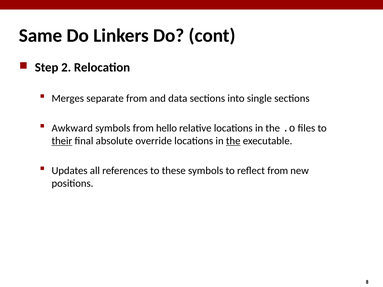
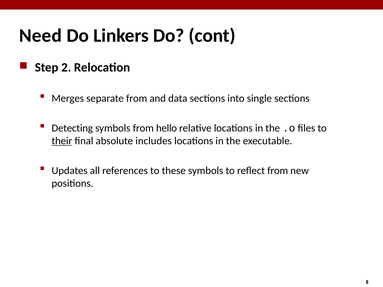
Same: Same -> Need
Awkward: Awkward -> Detecting
override: override -> includes
the at (233, 141) underline: present -> none
